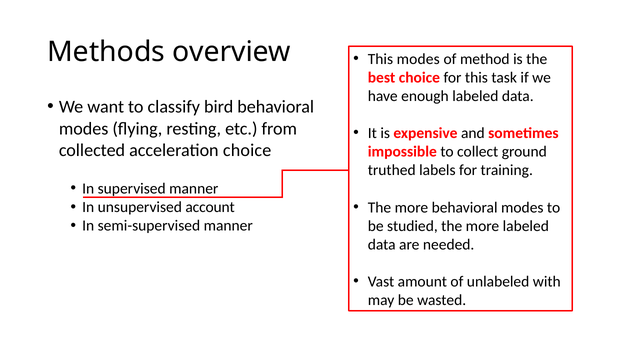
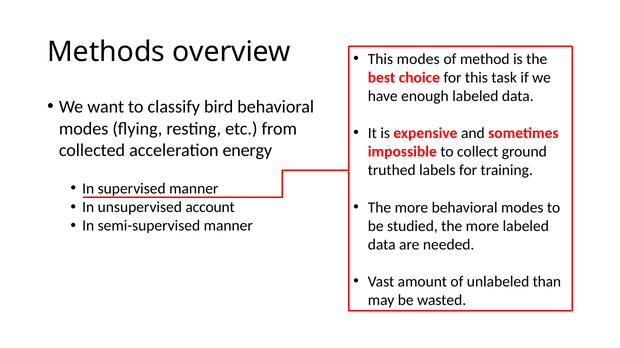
acceleration choice: choice -> energy
with: with -> than
